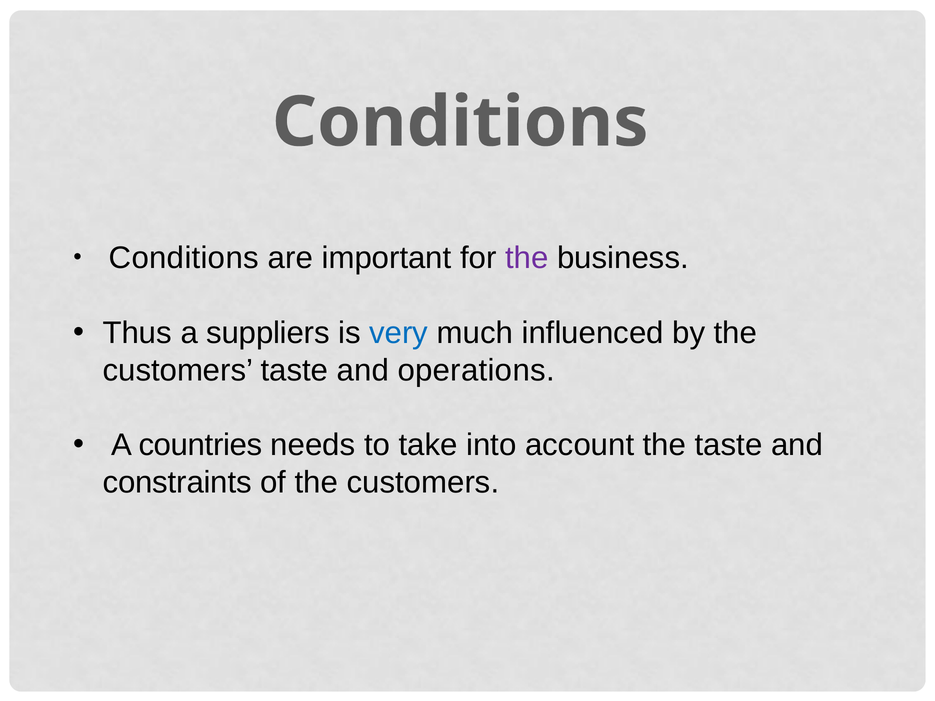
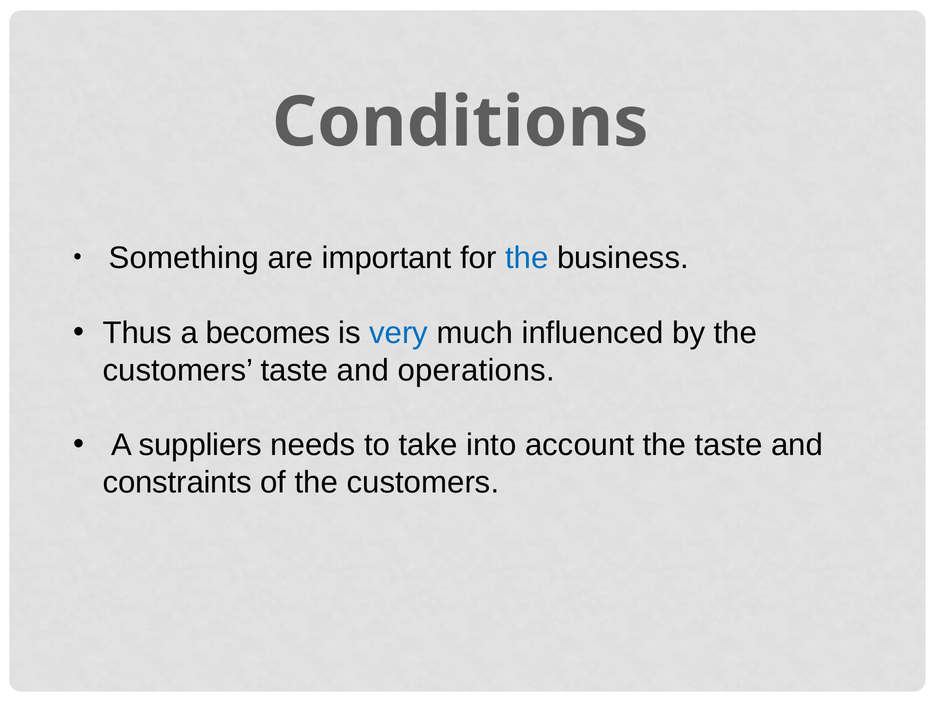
Conditions at (184, 258): Conditions -> Something
the at (527, 258) colour: purple -> blue
suppliers: suppliers -> becomes
countries: countries -> suppliers
